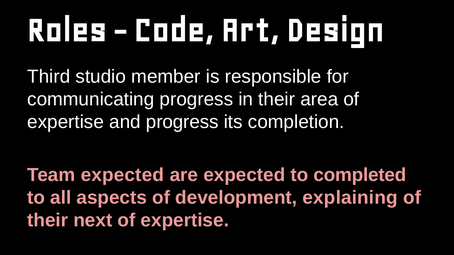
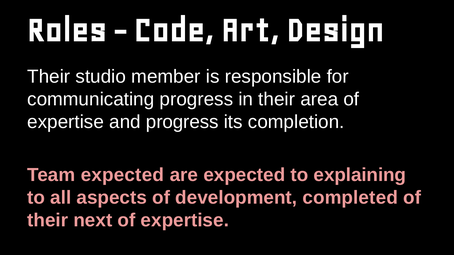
Third at (49, 77): Third -> Their
completed: completed -> explaining
explaining: explaining -> completed
